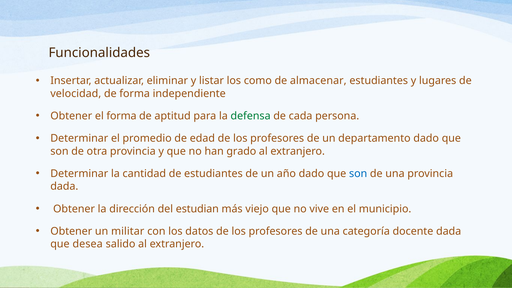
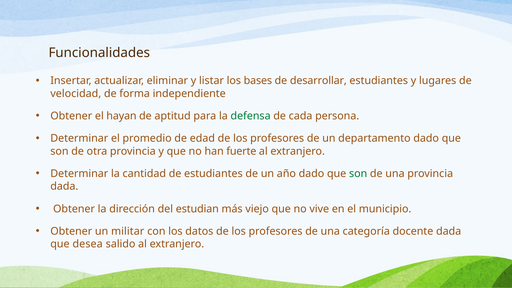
como: como -> bases
almacenar: almacenar -> desarrollar
el forma: forma -> hayan
grado: grado -> fuerte
son at (358, 174) colour: blue -> green
